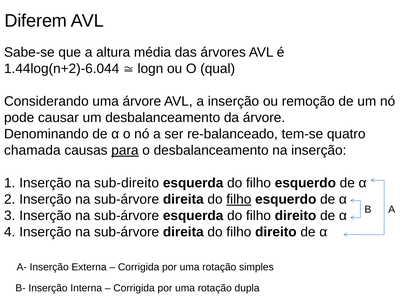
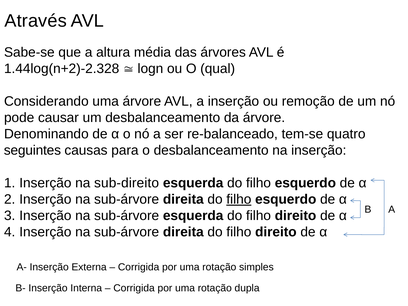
Diferem: Diferem -> Através
1.44log(n+2)-6.044: 1.44log(n+2)-6.044 -> 1.44log(n+2)-2.328
chamada: chamada -> seguintes
para underline: present -> none
